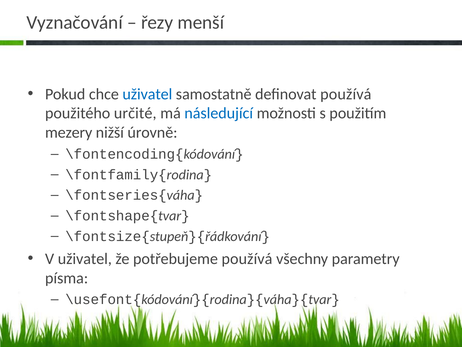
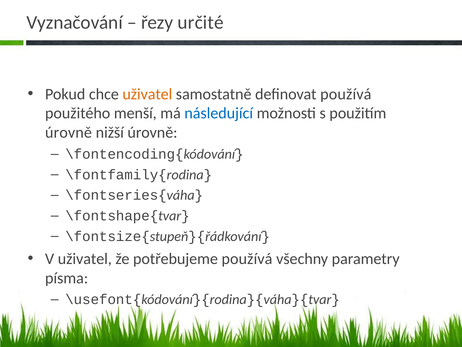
menší: menší -> určité
uživatel at (147, 94) colour: blue -> orange
určité: určité -> menší
mezery at (69, 132): mezery -> úrovně
